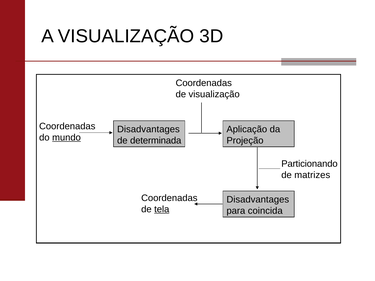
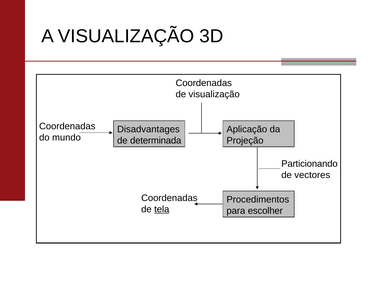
mundo underline: present -> none
matrizes: matrizes -> vectores
Disadvantages at (258, 200): Disadvantages -> Procedimentos
coincida: coincida -> escolher
